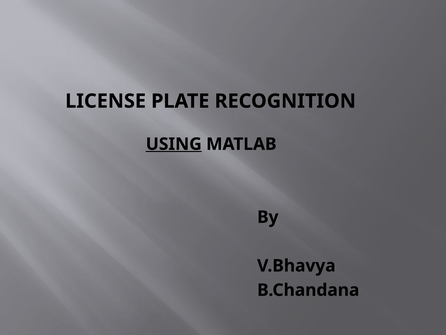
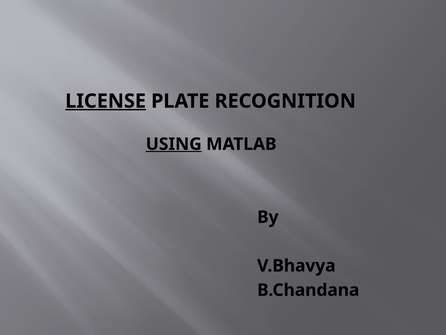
LICENSE underline: none -> present
